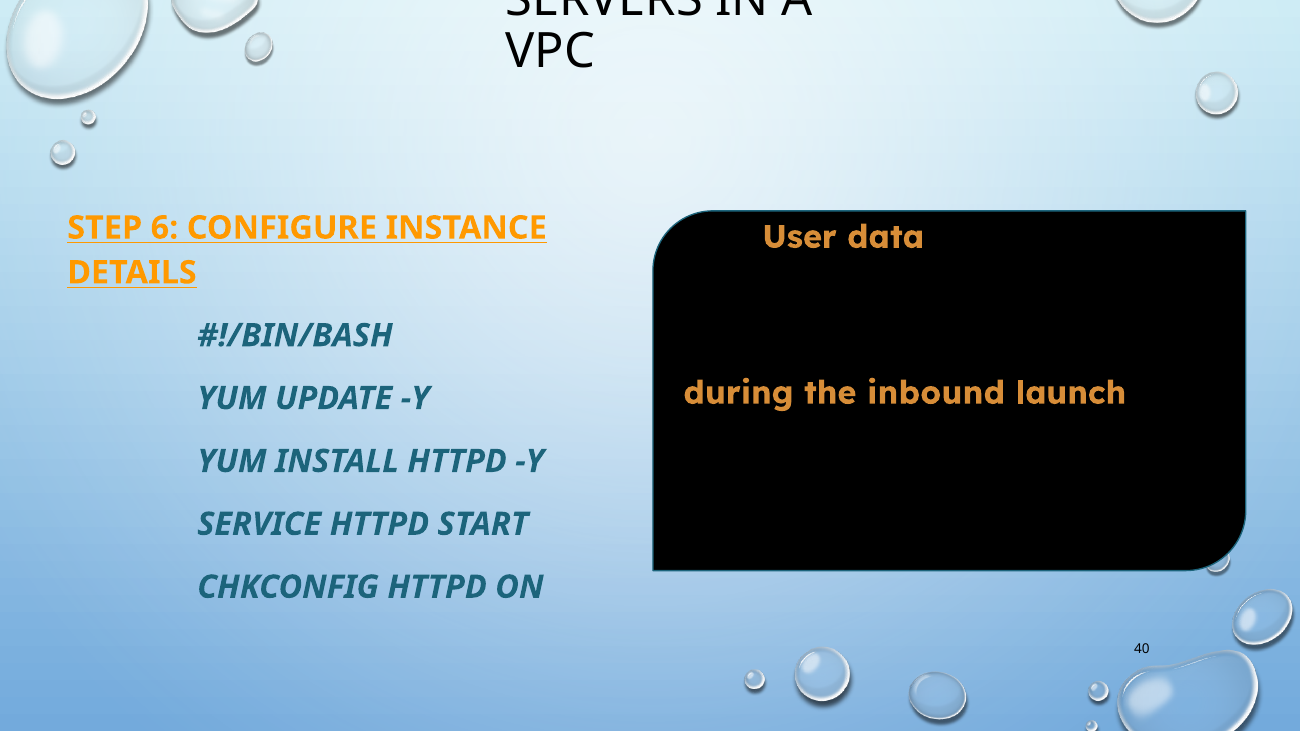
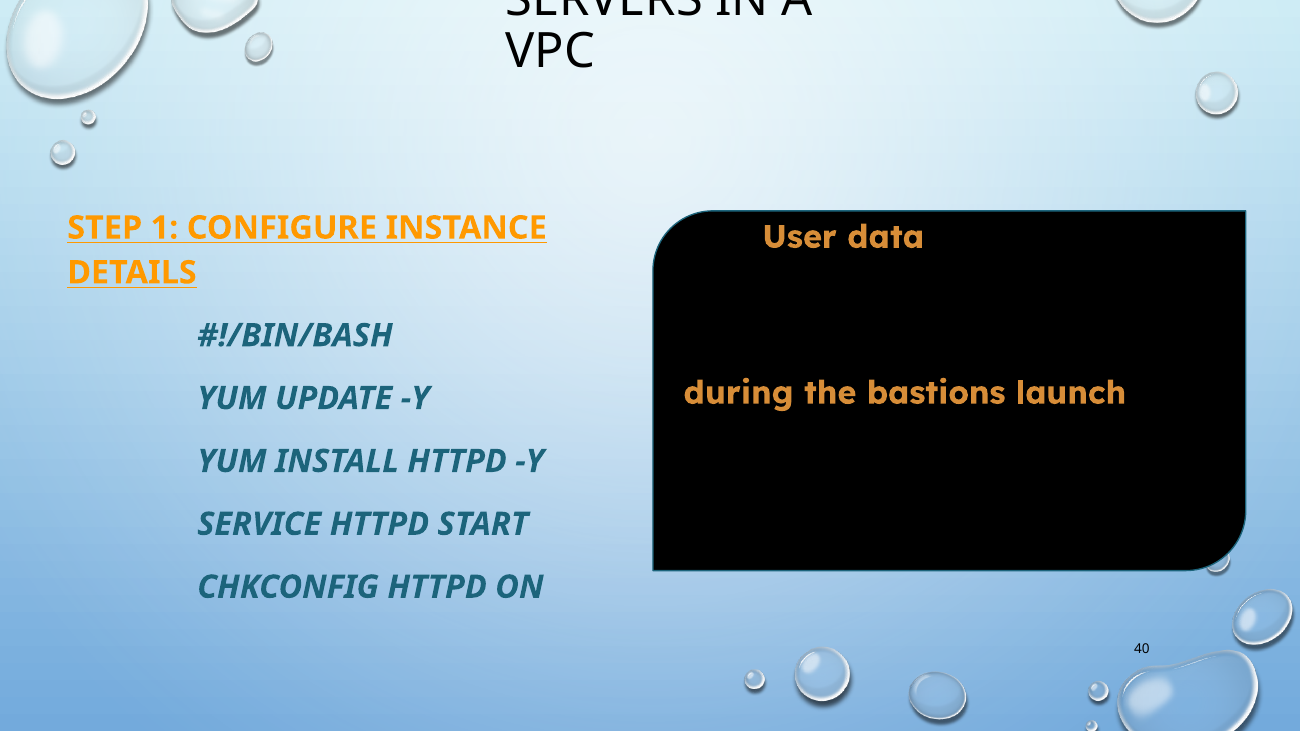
6: 6 -> 1
inbound: inbound -> bastions
